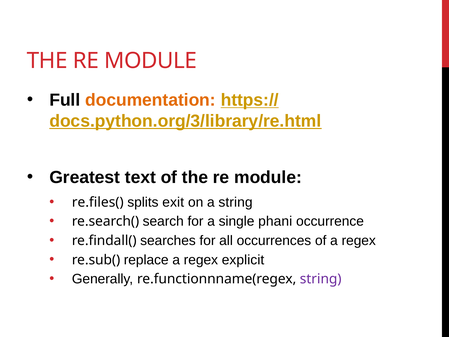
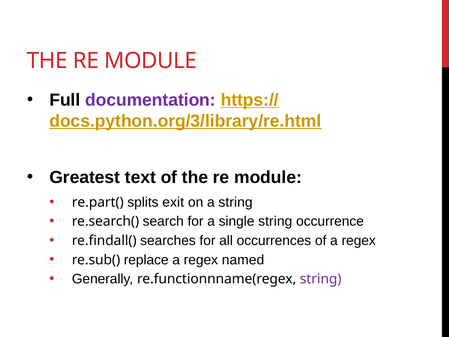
documentation colour: orange -> purple
re.files(: re.files( -> re.part(
single phani: phani -> string
explicit: explicit -> named
